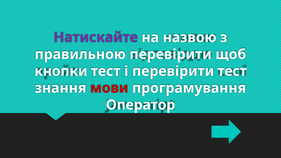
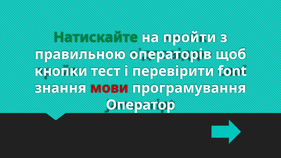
Натискайте colour: purple -> green
назвою: назвою -> пройти
правильною перевірити: перевірити -> операторів
перевірити тест: тест -> font
